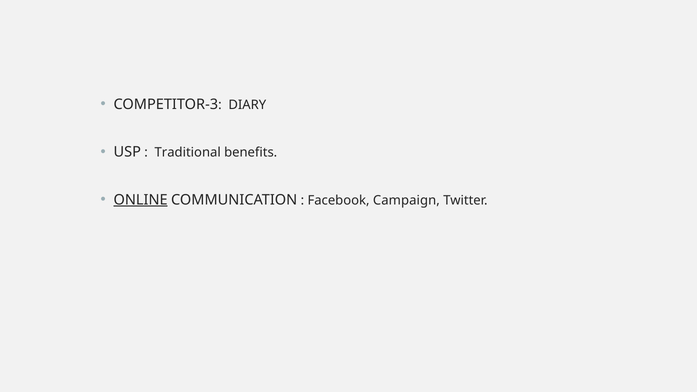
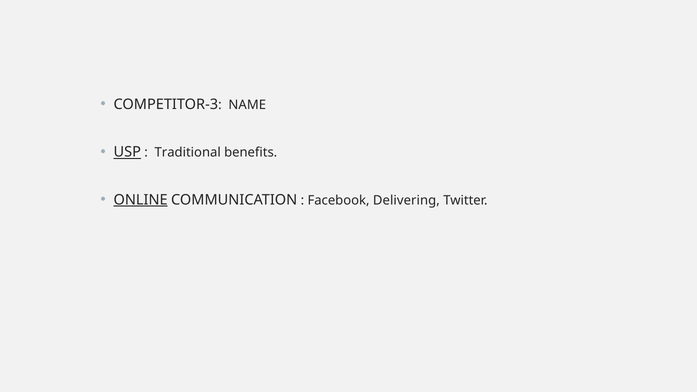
DIARY: DIARY -> NAME
USP underline: none -> present
Campaign: Campaign -> Delivering
